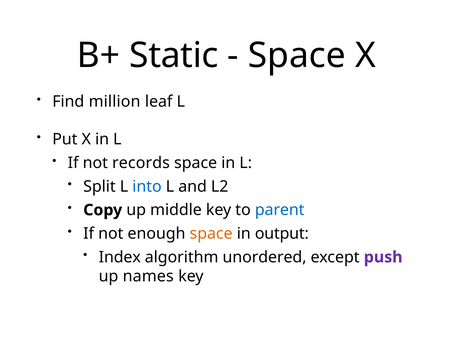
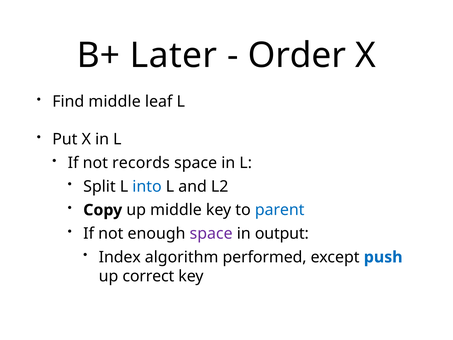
Static: Static -> Later
Space at (297, 56): Space -> Order
Find million: million -> middle
space at (211, 233) colour: orange -> purple
unordered: unordered -> performed
push colour: purple -> blue
names: names -> correct
